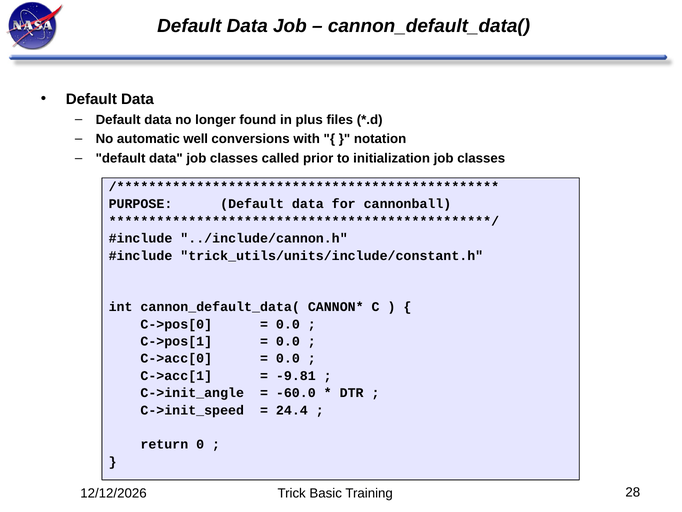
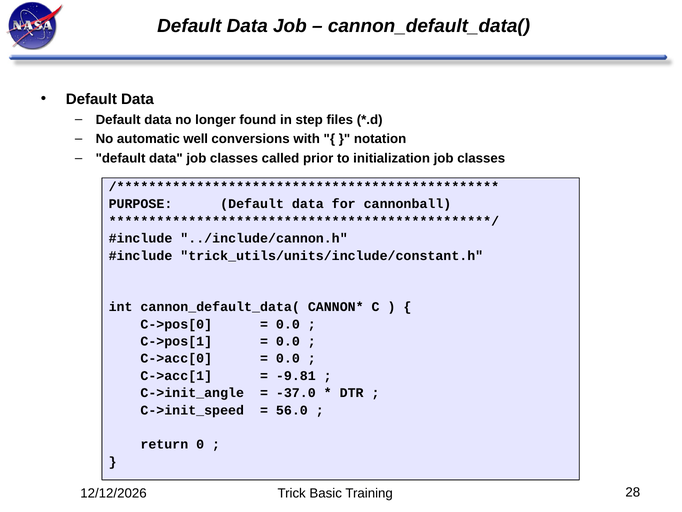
plus: plus -> step
-60.0: -60.0 -> -37.0
24.4: 24.4 -> 56.0
